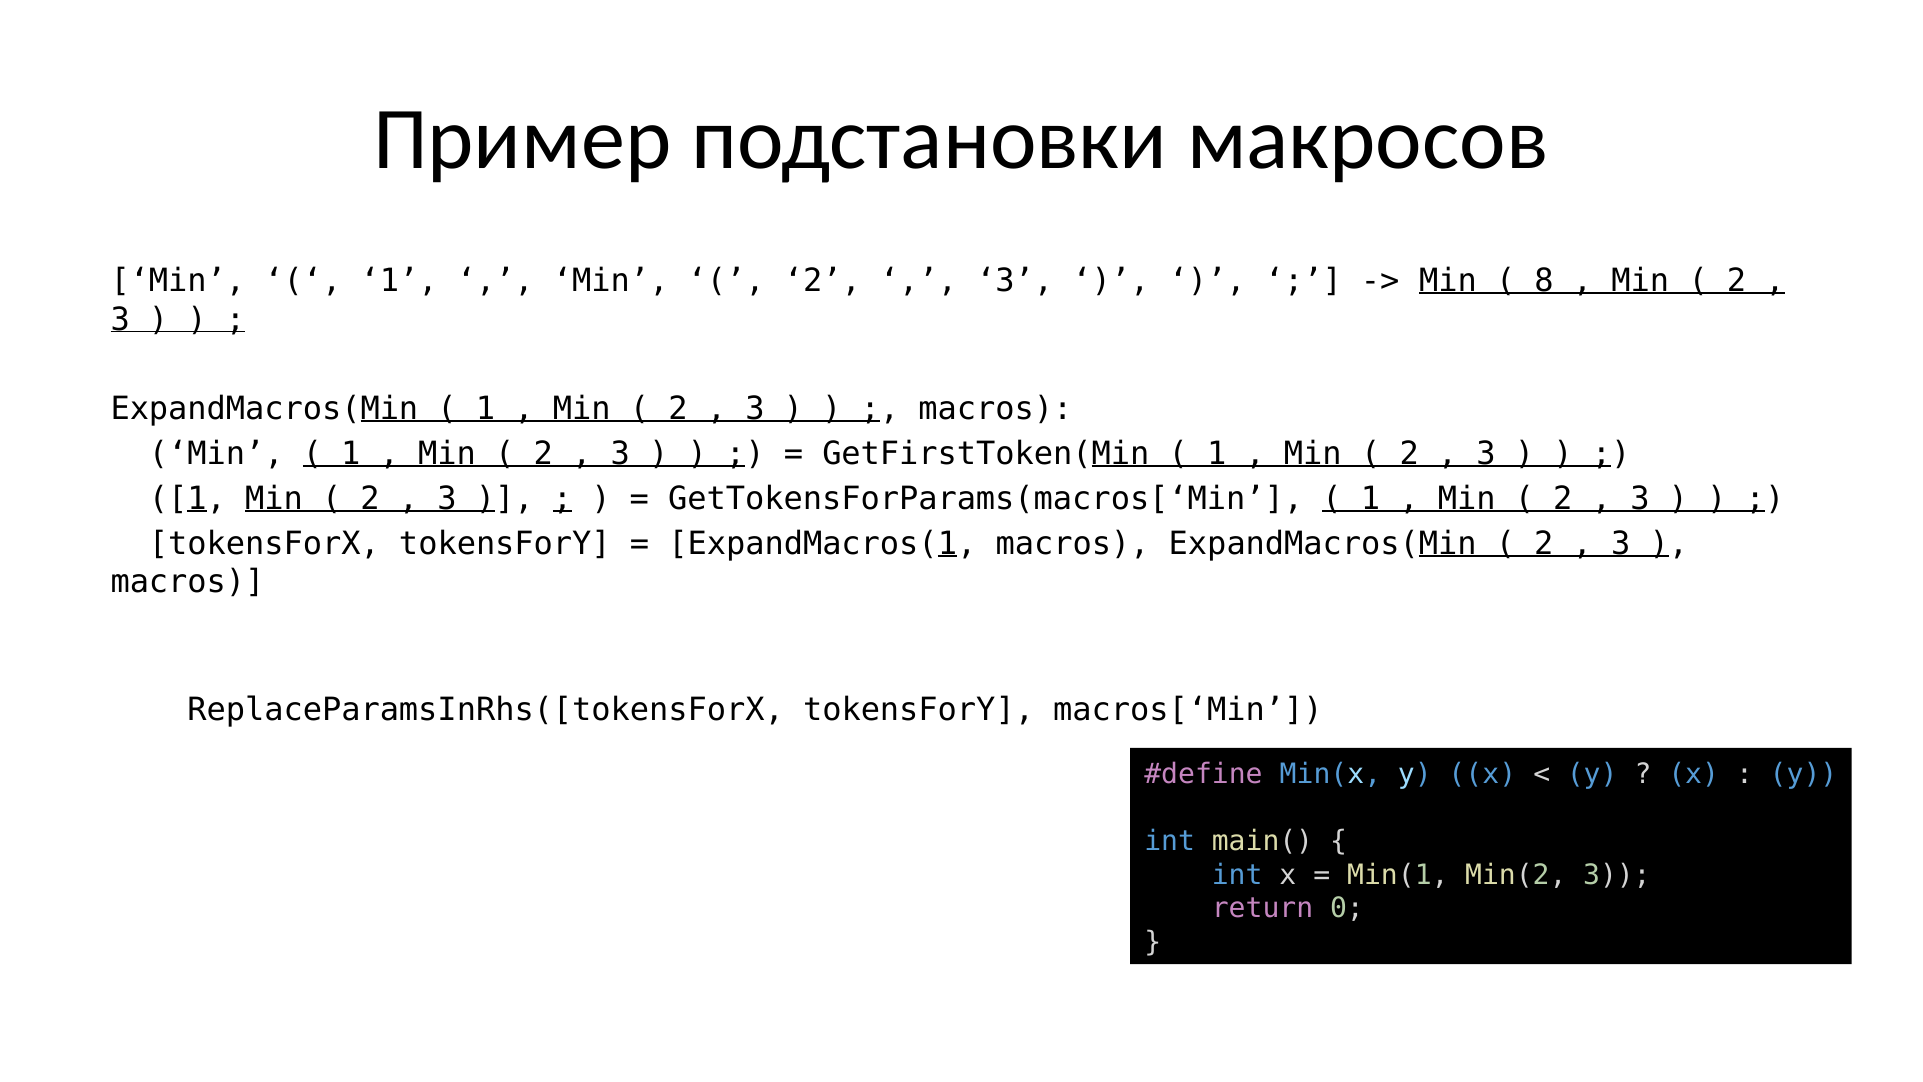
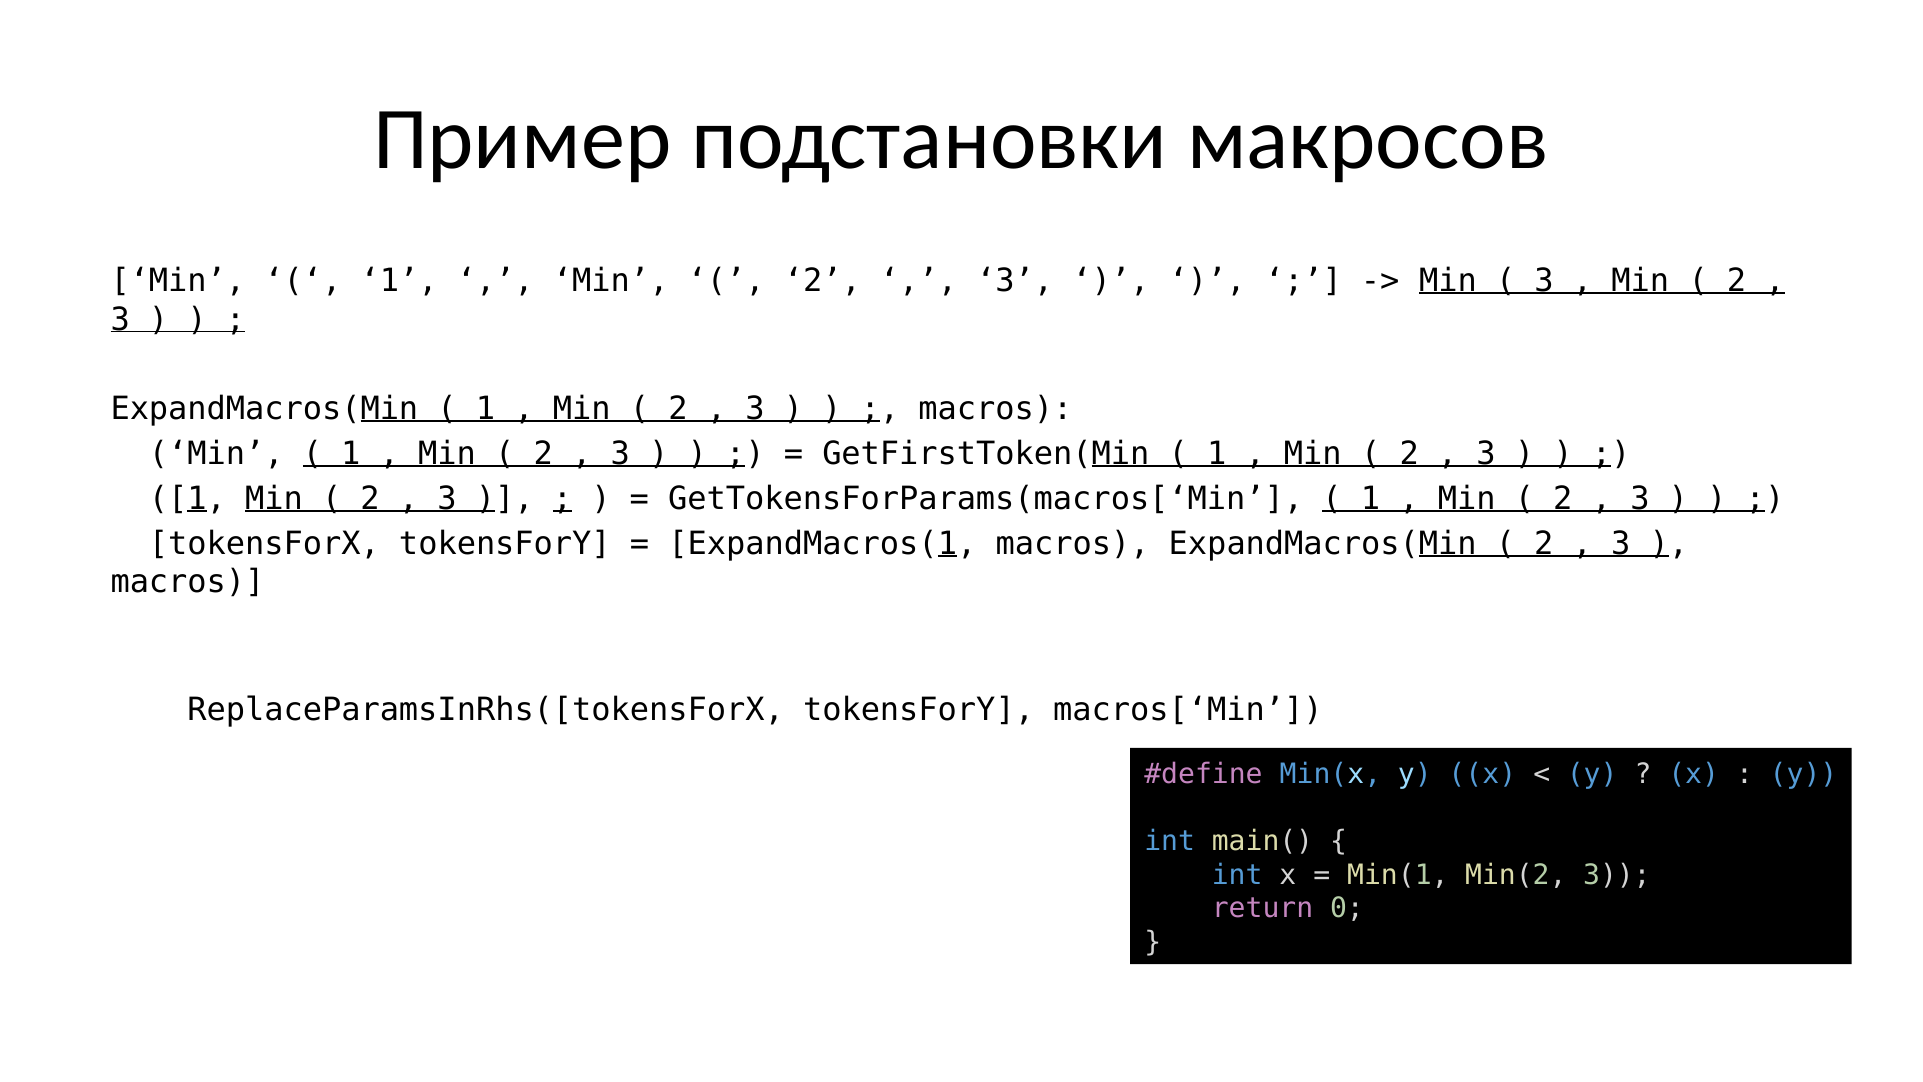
8 at (1544, 281): 8 -> 3
